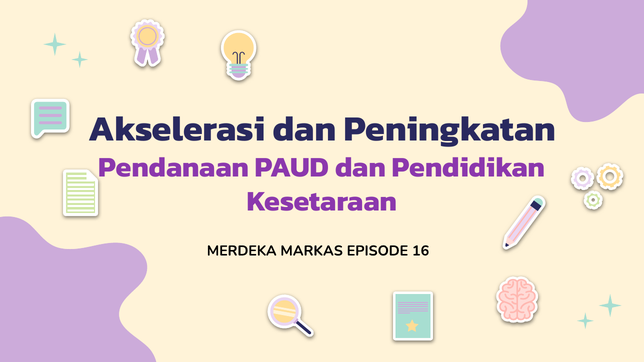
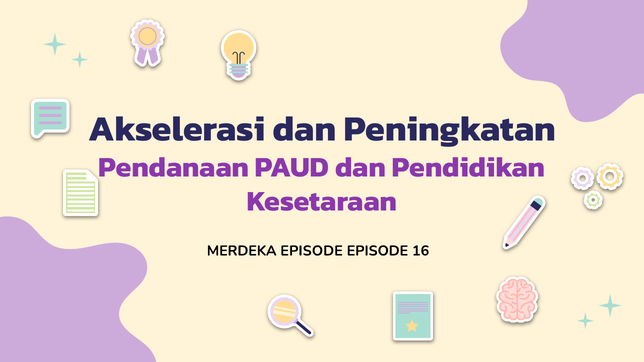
MERDEKA MARKAS: MARKAS -> EPISODE
